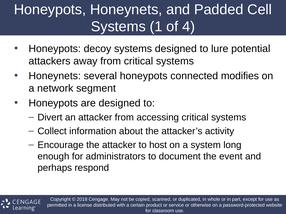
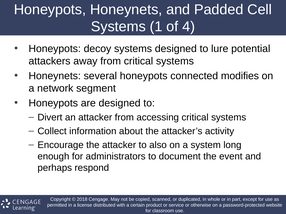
host: host -> also
